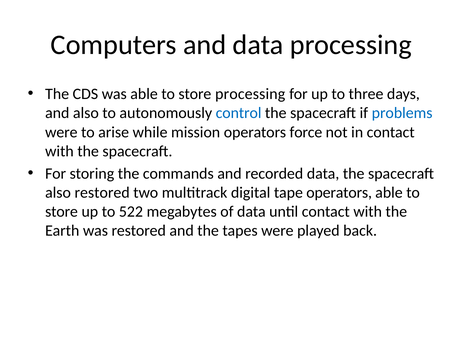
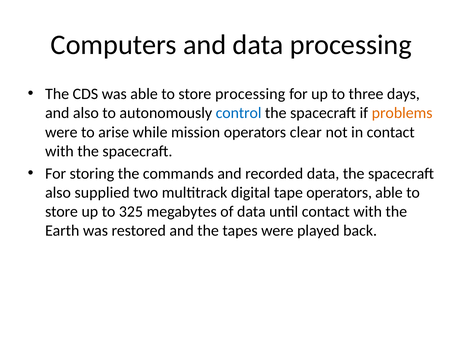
problems colour: blue -> orange
force: force -> clear
also restored: restored -> supplied
522: 522 -> 325
